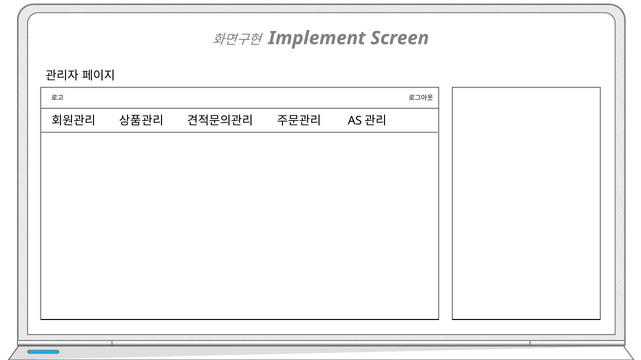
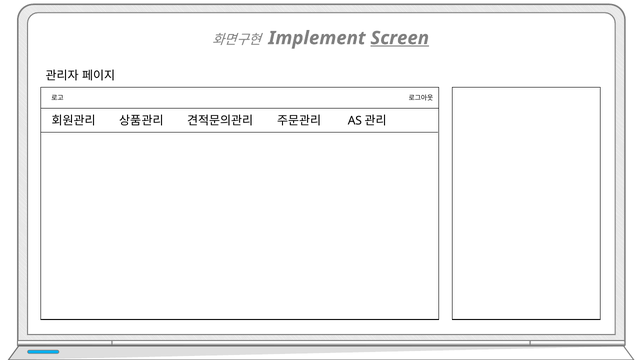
Screen underline: none -> present
